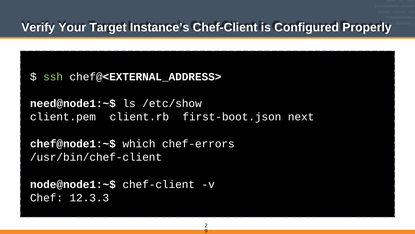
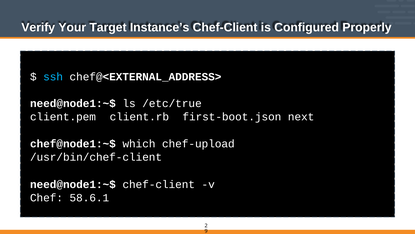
ssh colour: light green -> light blue
/etc/show: /etc/show -> /etc/true
chef-errors: chef-errors -> chef-upload
node@node1:~$ at (73, 184): node@node1:~$ -> need@node1:~$
12.3.3: 12.3.3 -> 58.6.1
